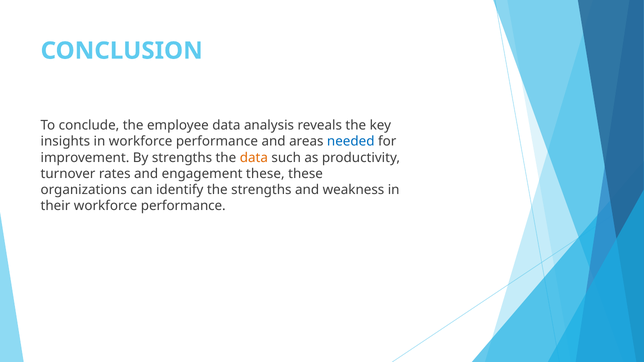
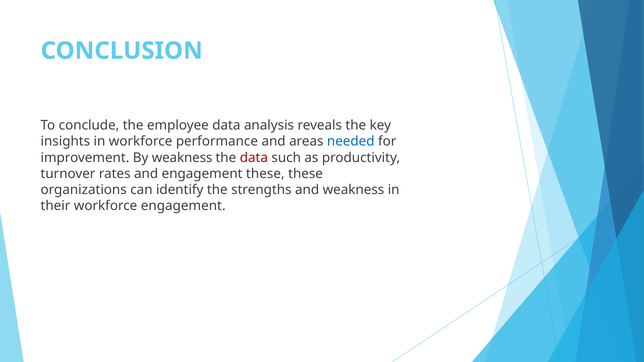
By strengths: strengths -> weakness
data at (254, 158) colour: orange -> red
their workforce performance: performance -> engagement
